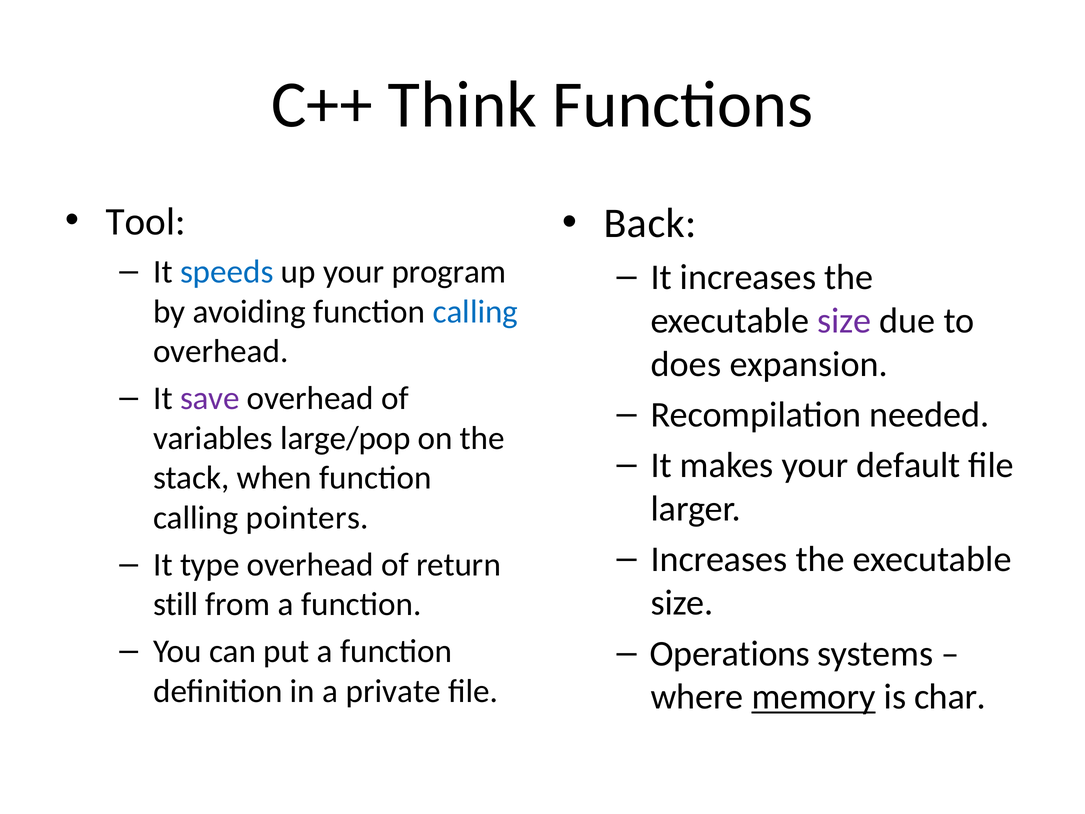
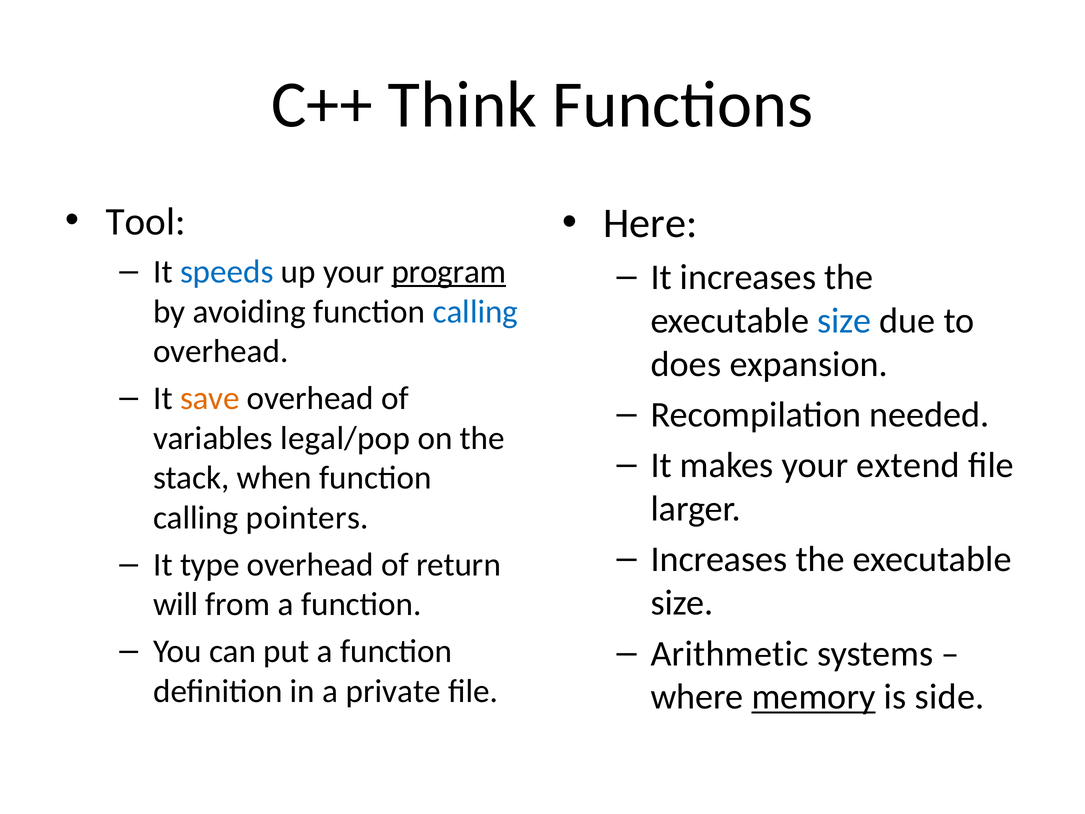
Back: Back -> Here
program underline: none -> present
size at (844, 321) colour: purple -> blue
save colour: purple -> orange
large/pop: large/pop -> legal/pop
default: default -> extend
still: still -> will
Operations: Operations -> Arithmetic
char: char -> side
